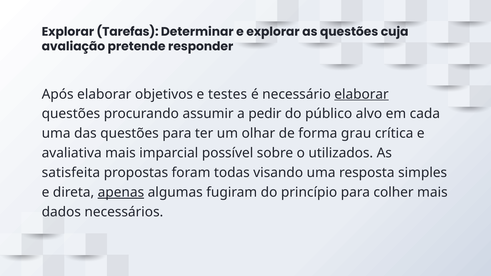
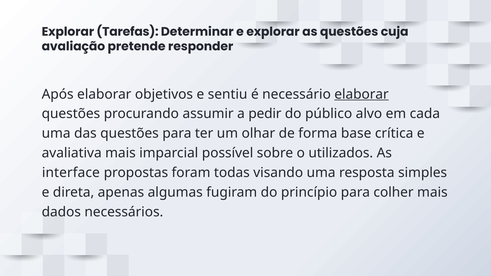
testes: testes -> sentiu
grau: grau -> base
satisfeita: satisfeita -> interface
apenas underline: present -> none
